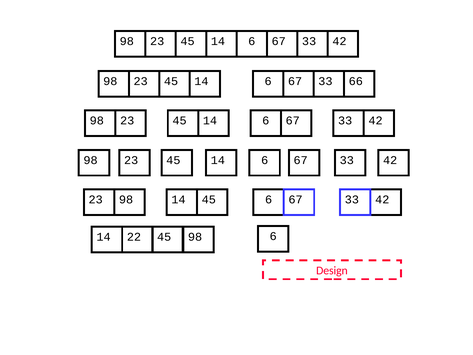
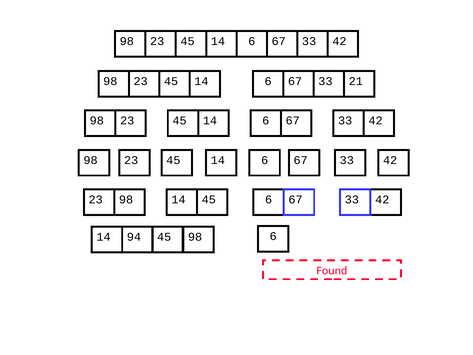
66: 66 -> 21
22: 22 -> 94
Design: Design -> Found
